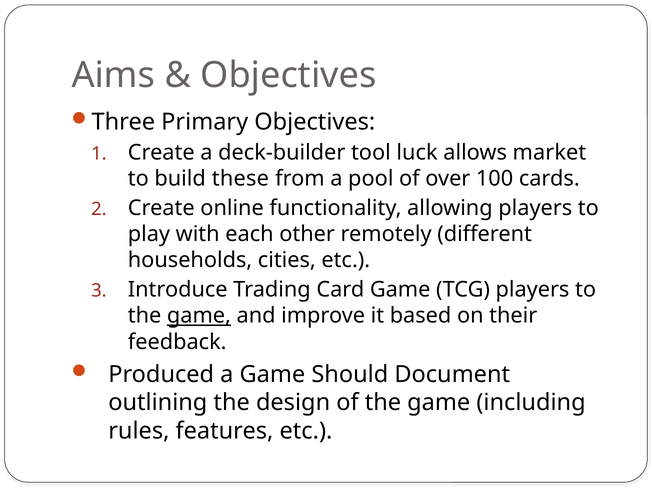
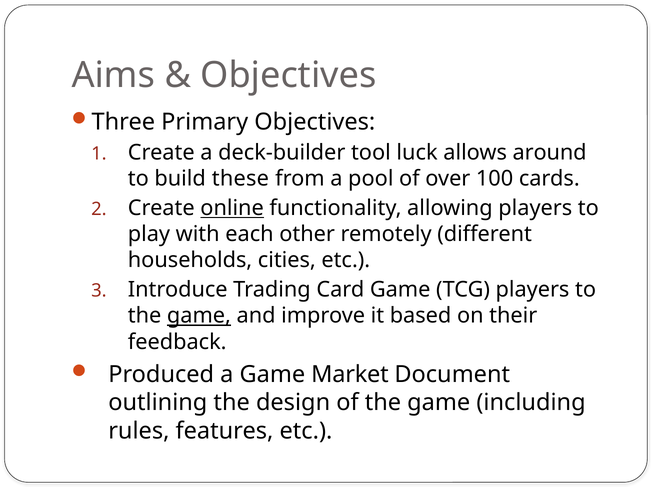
market: market -> around
online underline: none -> present
Should: Should -> Market
